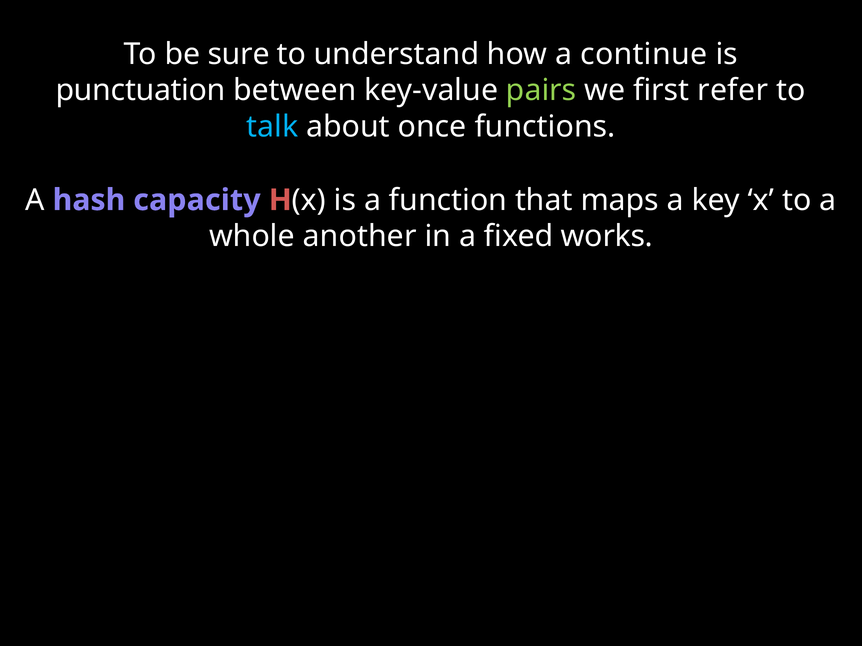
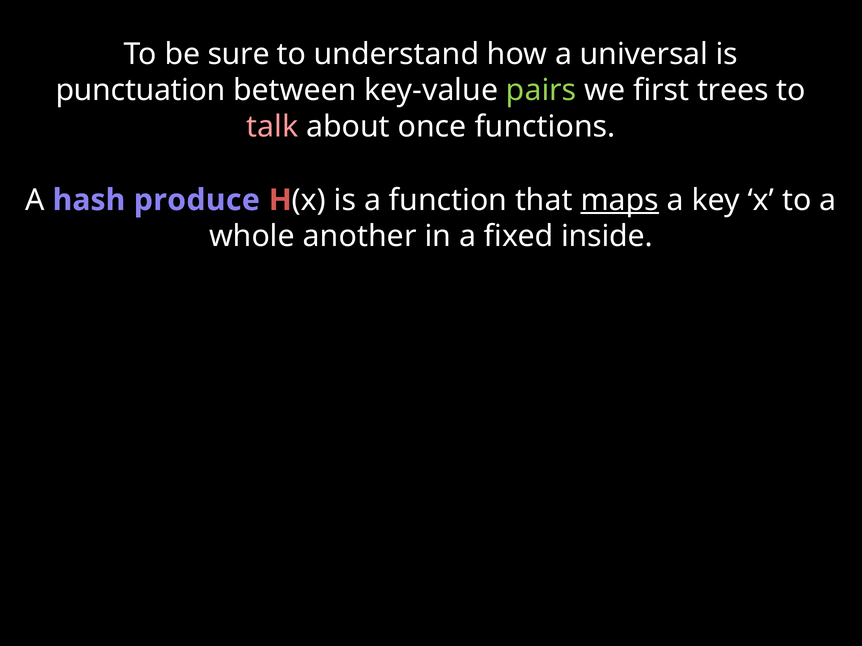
continue: continue -> universal
refer: refer -> trees
talk colour: light blue -> pink
capacity: capacity -> produce
maps underline: none -> present
works: works -> inside
